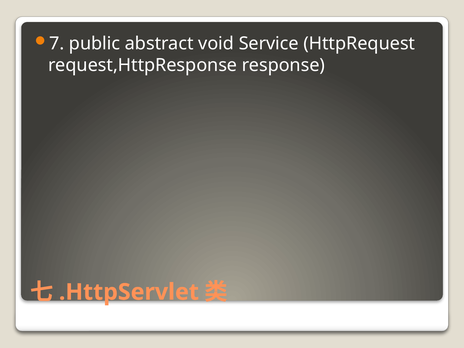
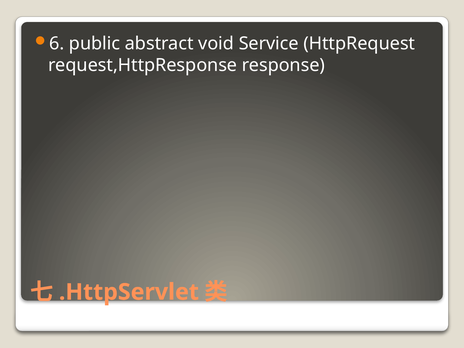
7: 7 -> 6
